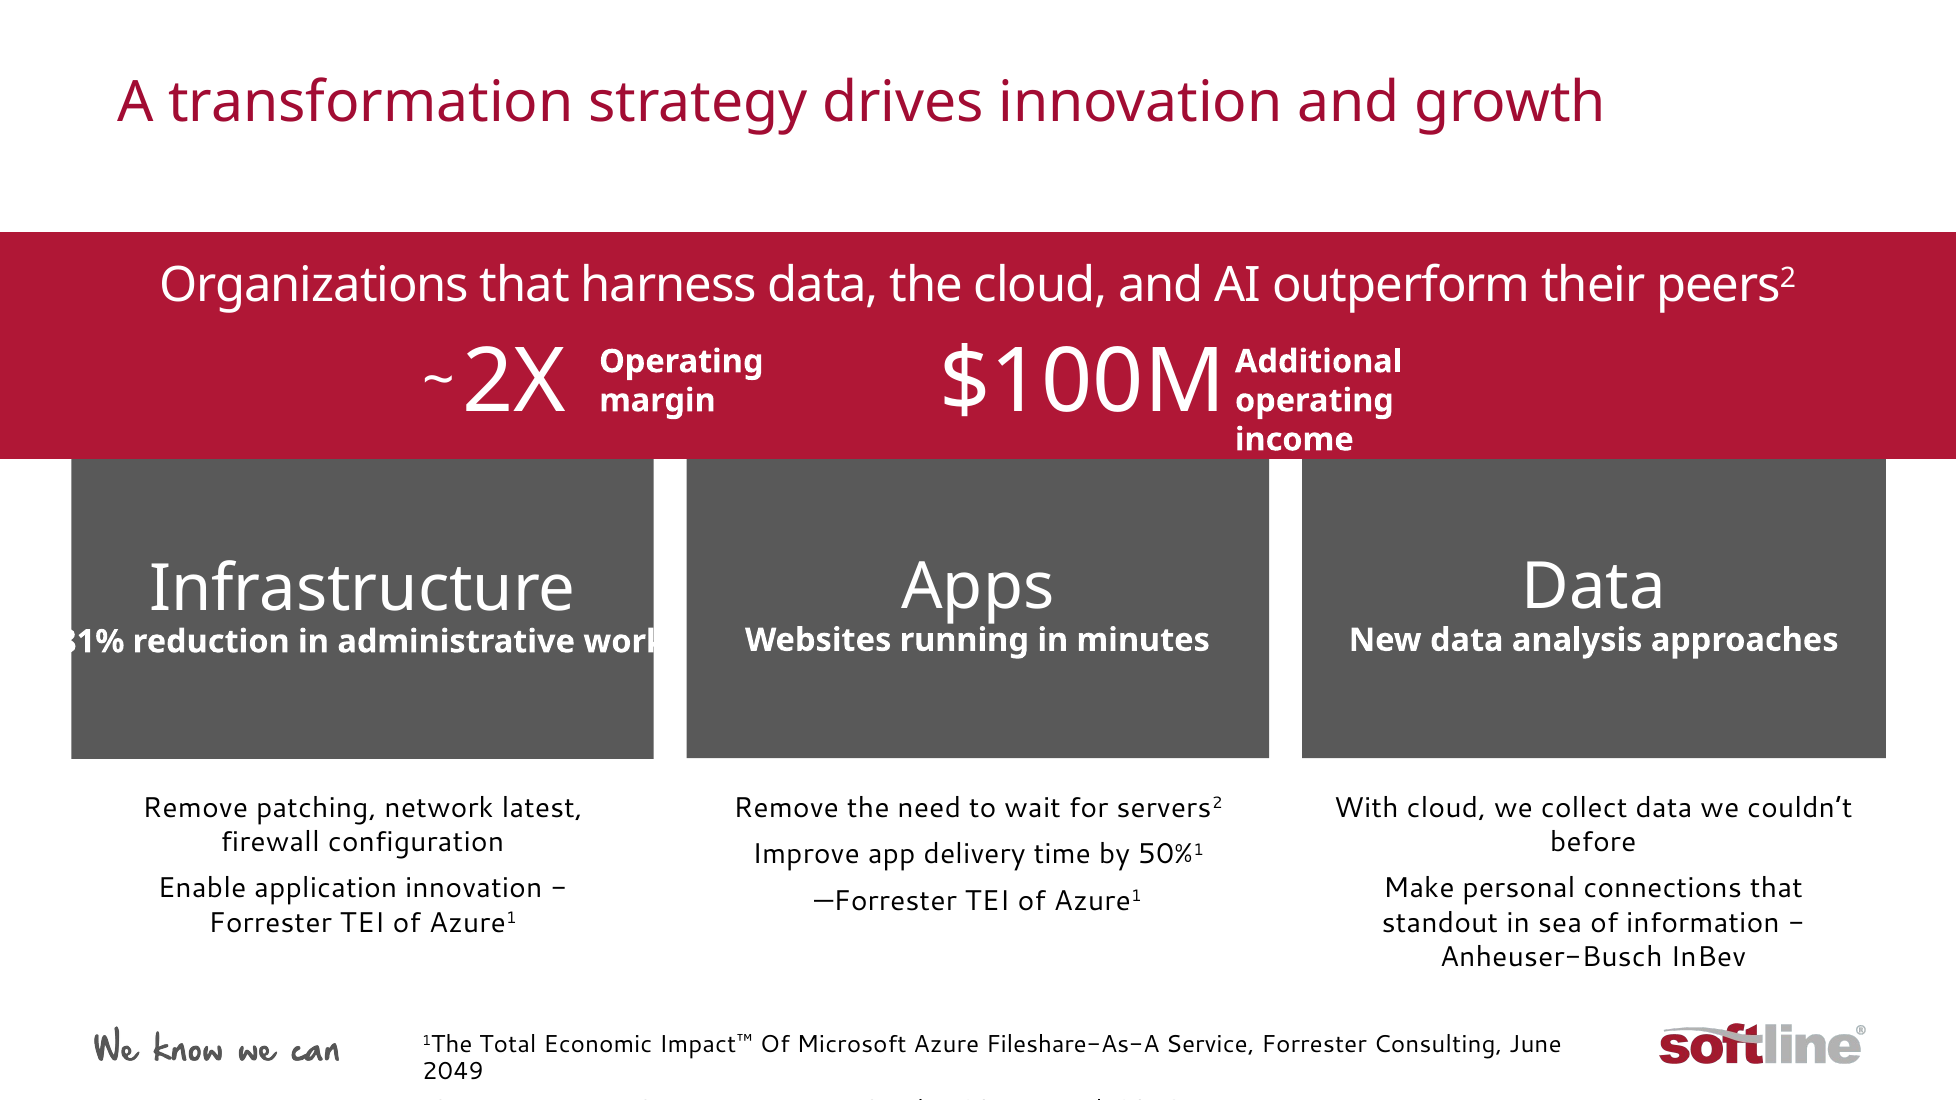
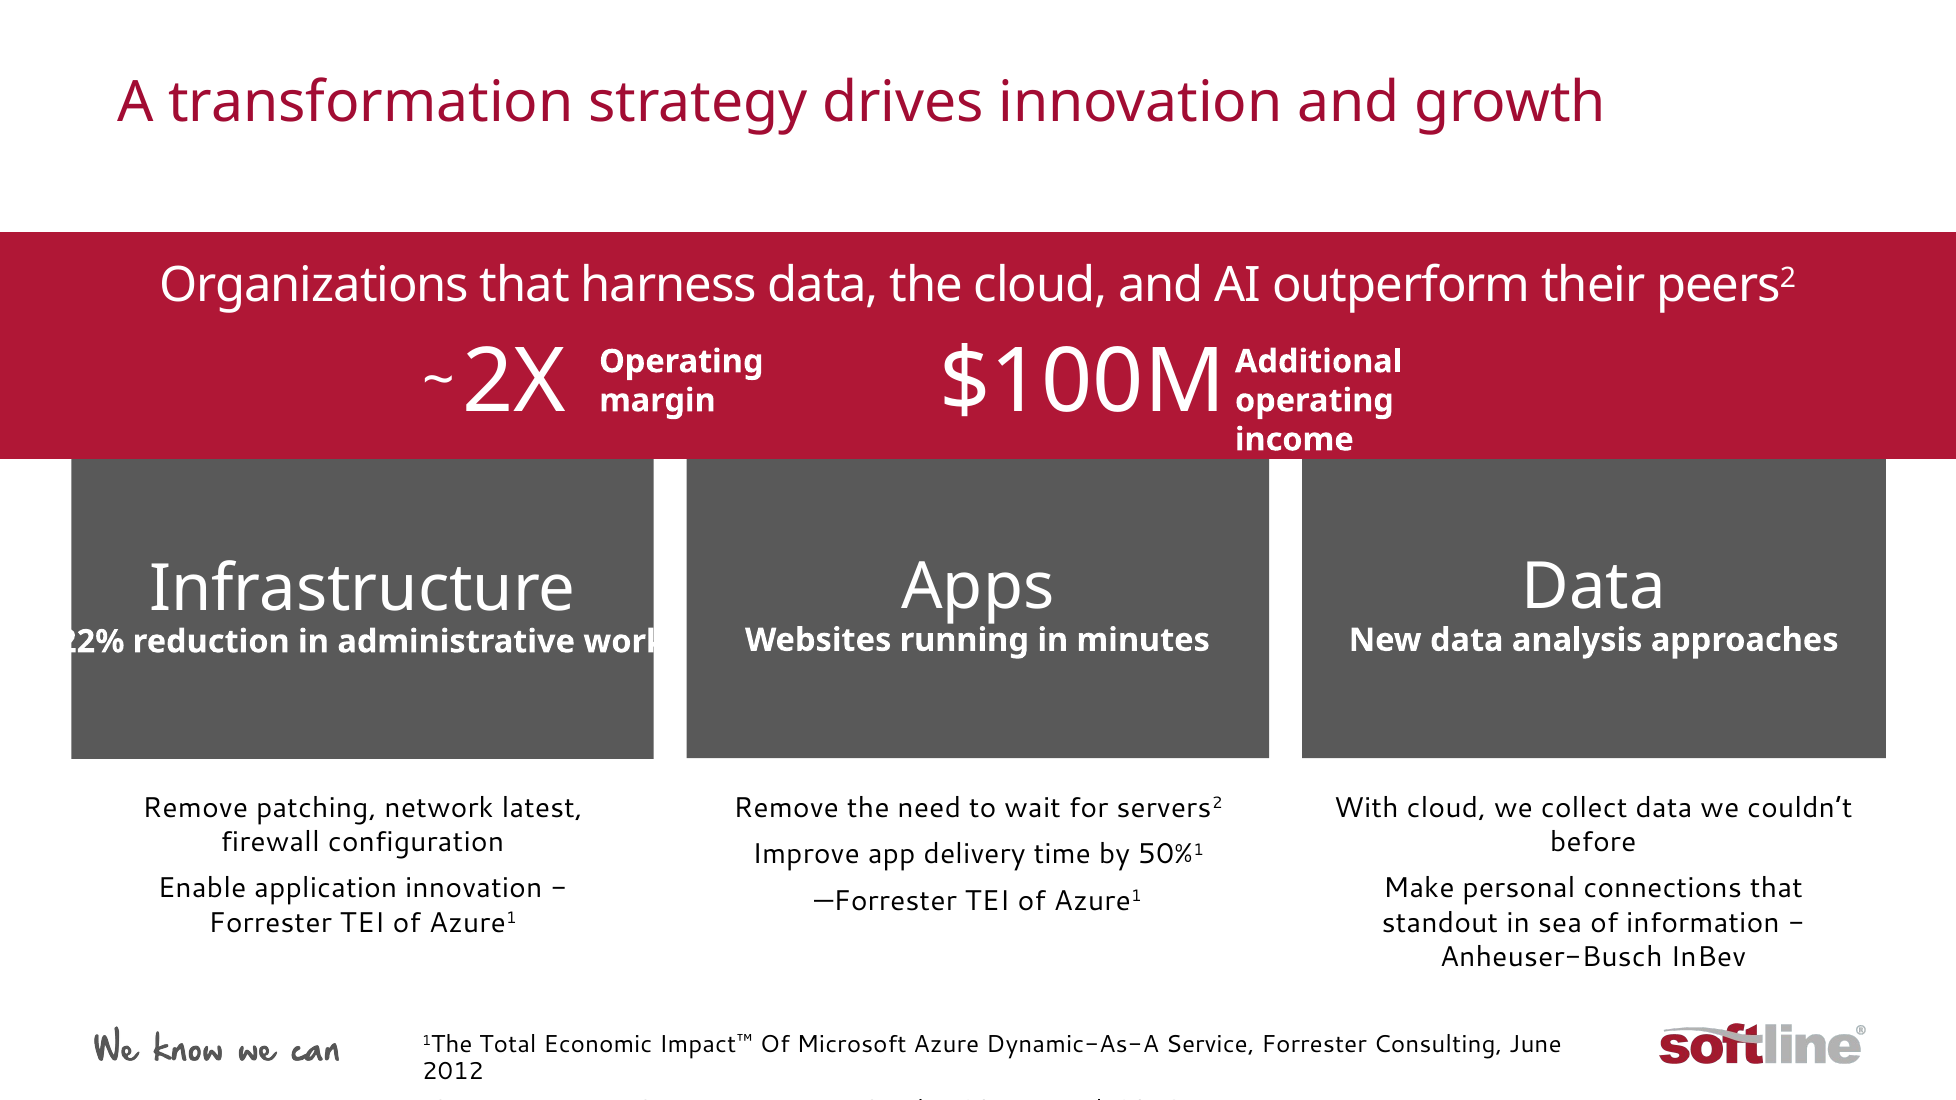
81%: 81% -> 22%
Fileshare-As-A: Fileshare-As-A -> Dynamic-As-A
2049: 2049 -> 2012
